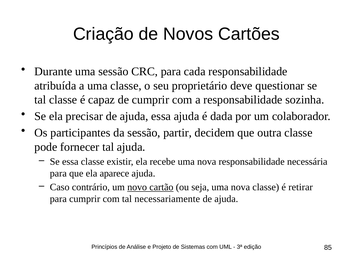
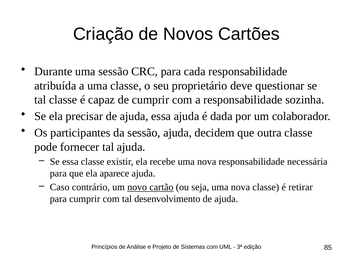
sessão partir: partir -> ajuda
necessariamente: necessariamente -> desenvolvimento
